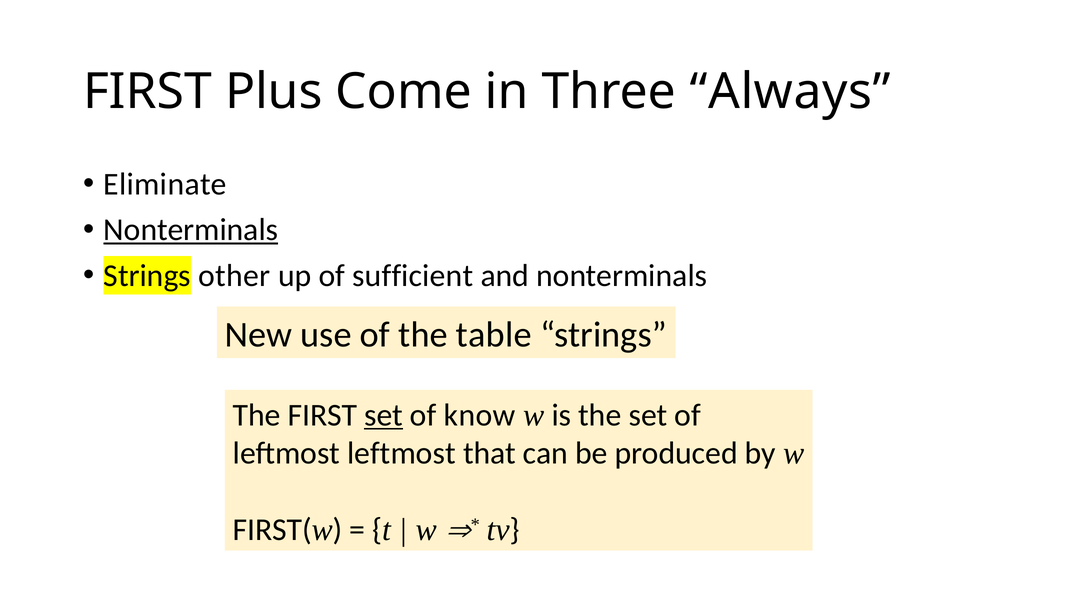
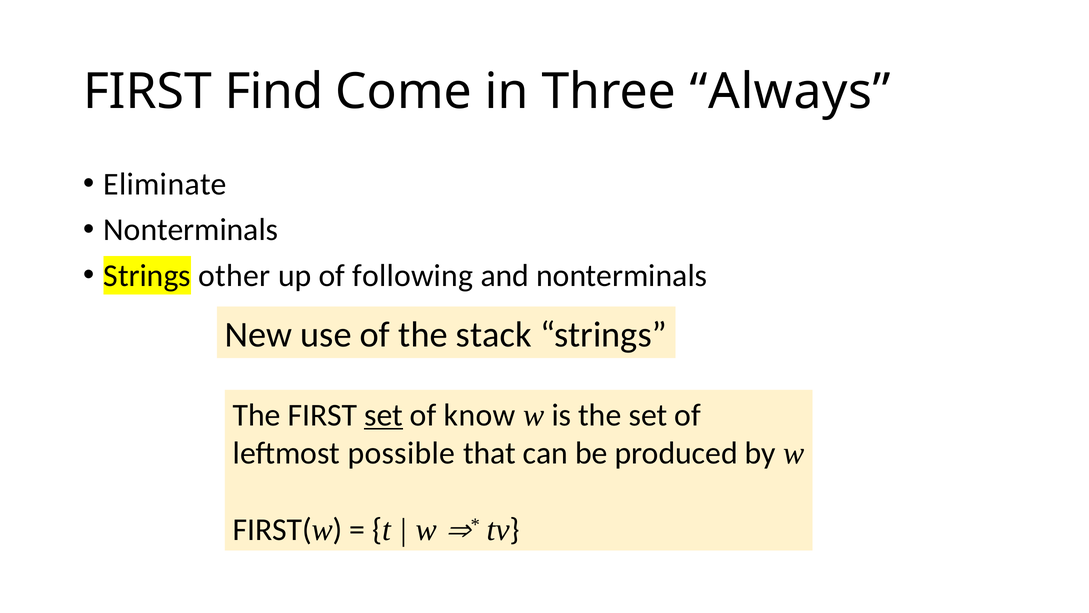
Plus: Plus -> Find
Nonterminals at (191, 230) underline: present -> none
sufficient: sufficient -> following
table: table -> stack
leftmost leftmost: leftmost -> possible
